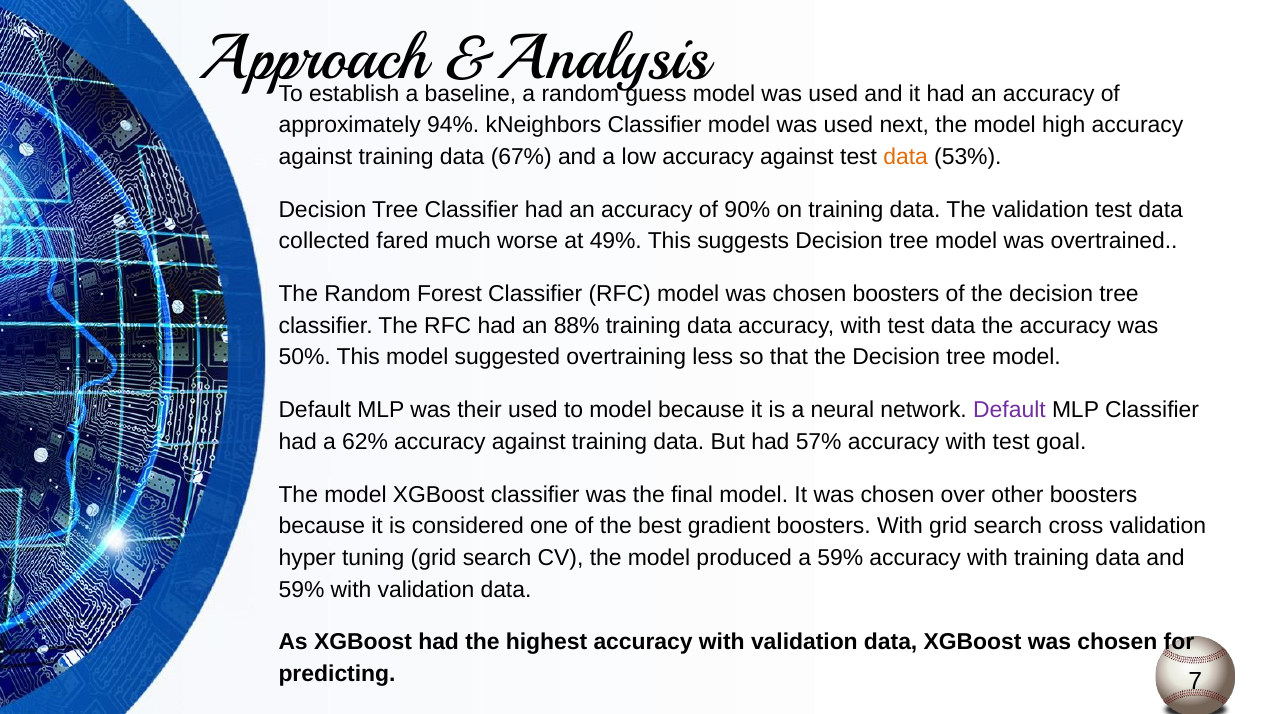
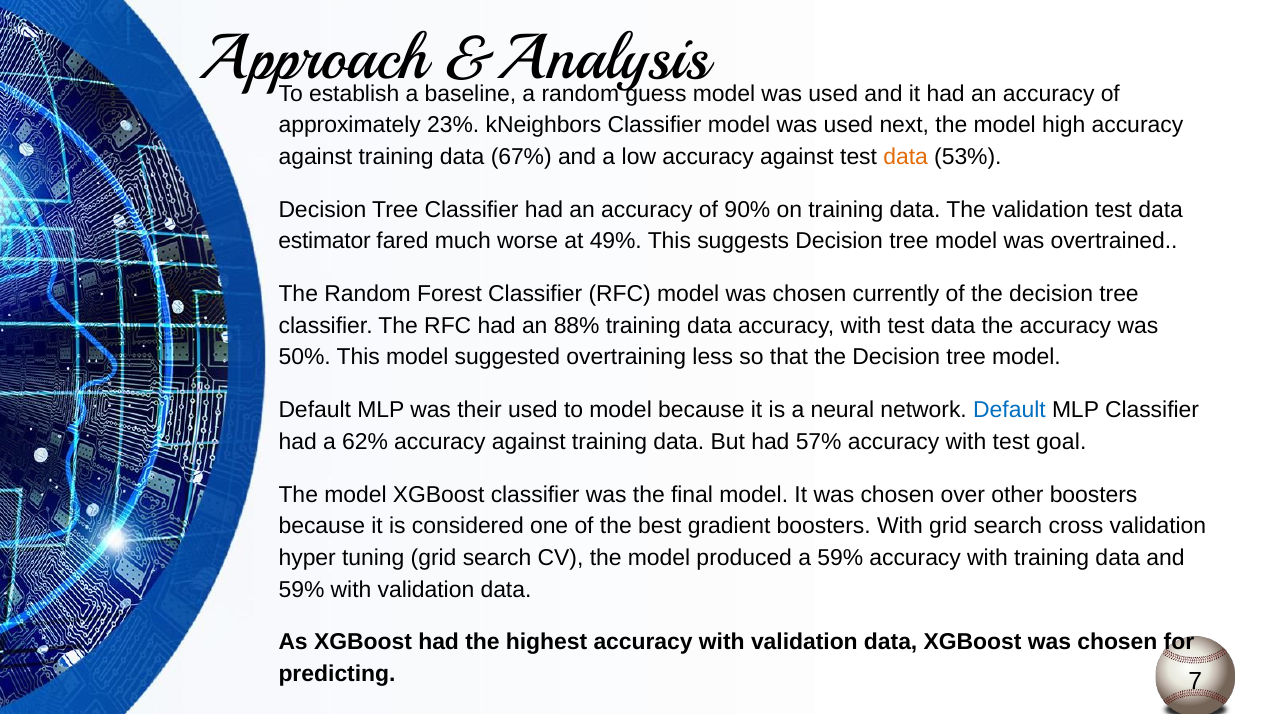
94%: 94% -> 23%
collected: collected -> estimator
chosen boosters: boosters -> currently
Default at (1009, 410) colour: purple -> blue
